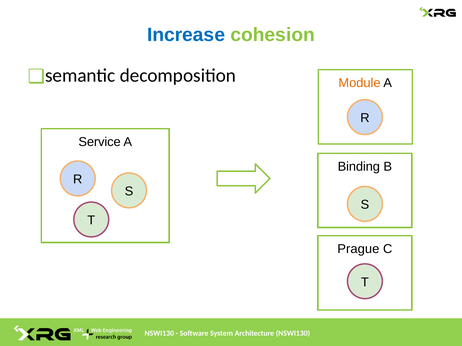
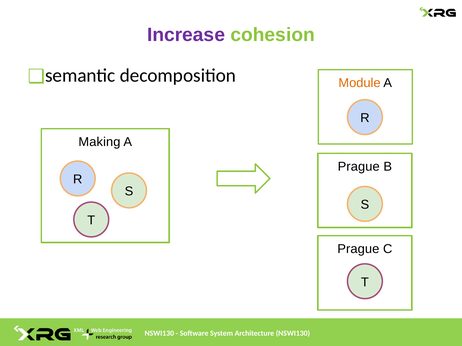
Increase colour: blue -> purple
Service: Service -> Making
Binding at (359, 167): Binding -> Prague
